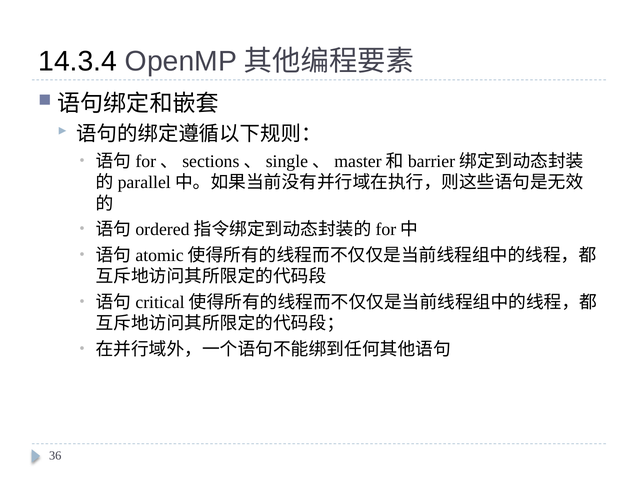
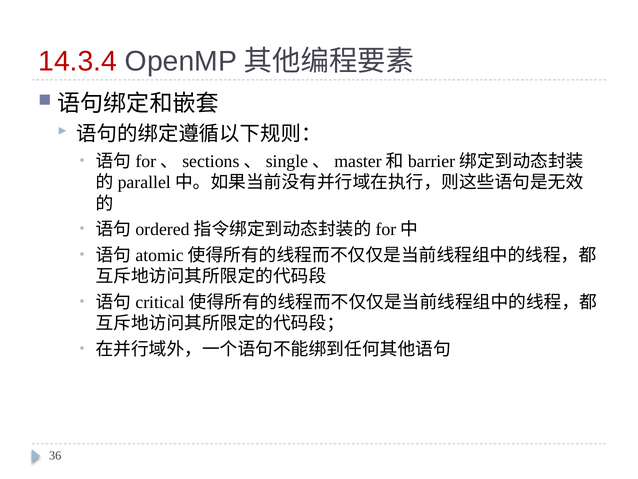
14.3.4 colour: black -> red
